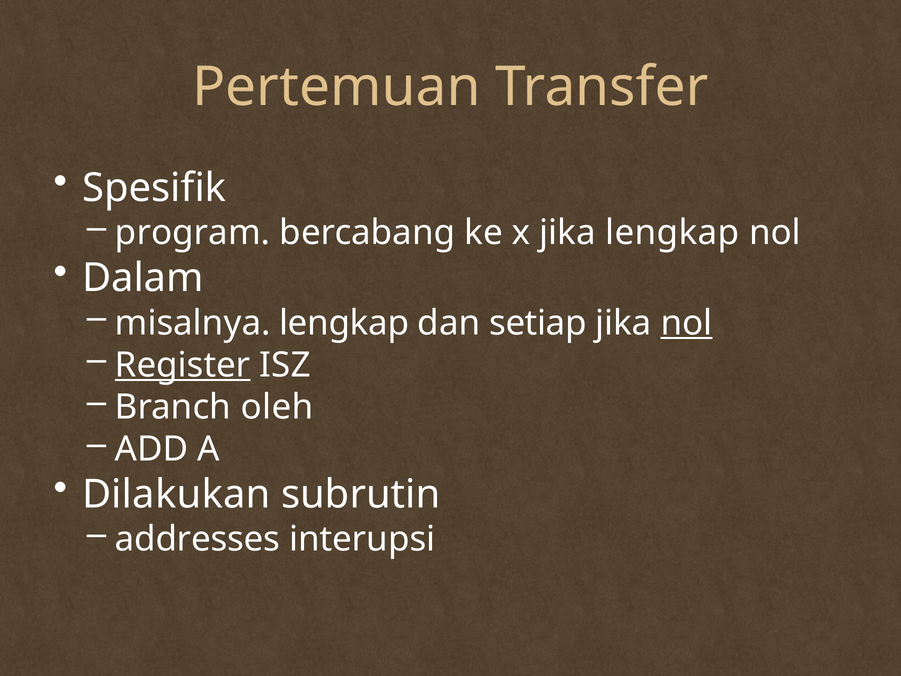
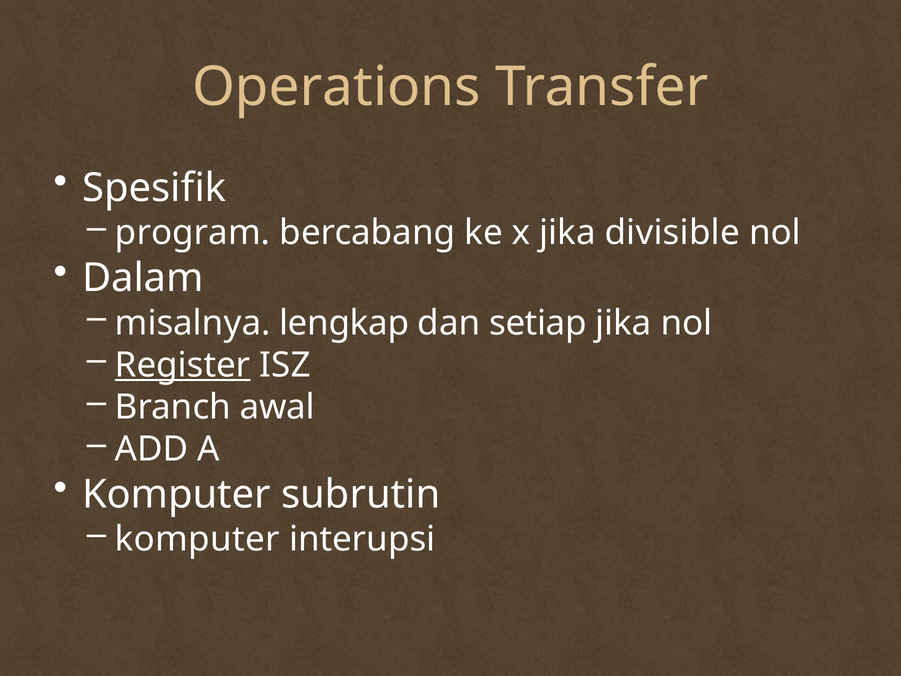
Pertemuan: Pertemuan -> Operations
jika lengkap: lengkap -> divisible
nol at (687, 323) underline: present -> none
oleh: oleh -> awal
Dilakukan at (176, 495): Dilakukan -> Komputer
addresses at (198, 539): addresses -> komputer
